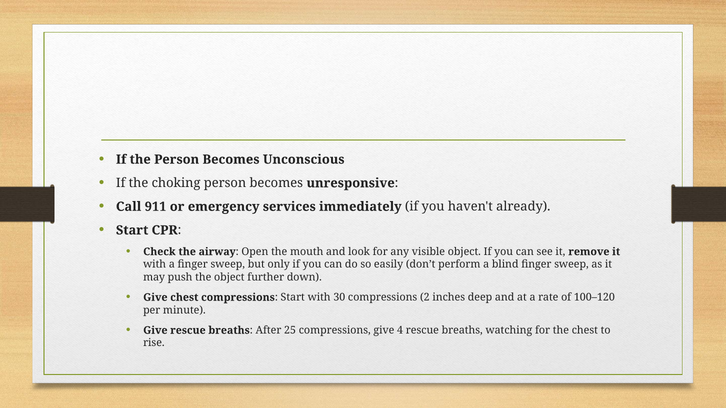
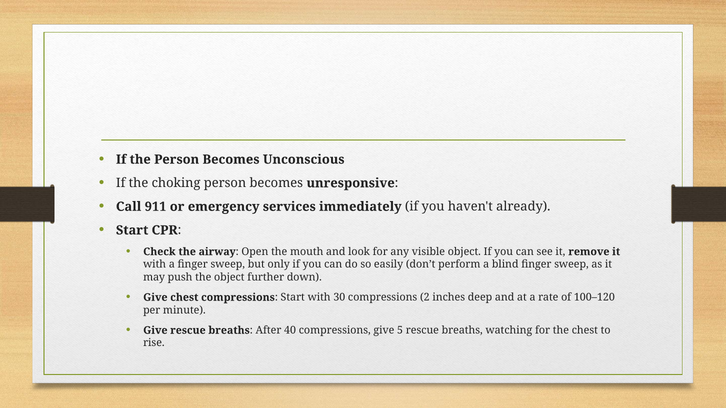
25: 25 -> 40
4: 4 -> 5
